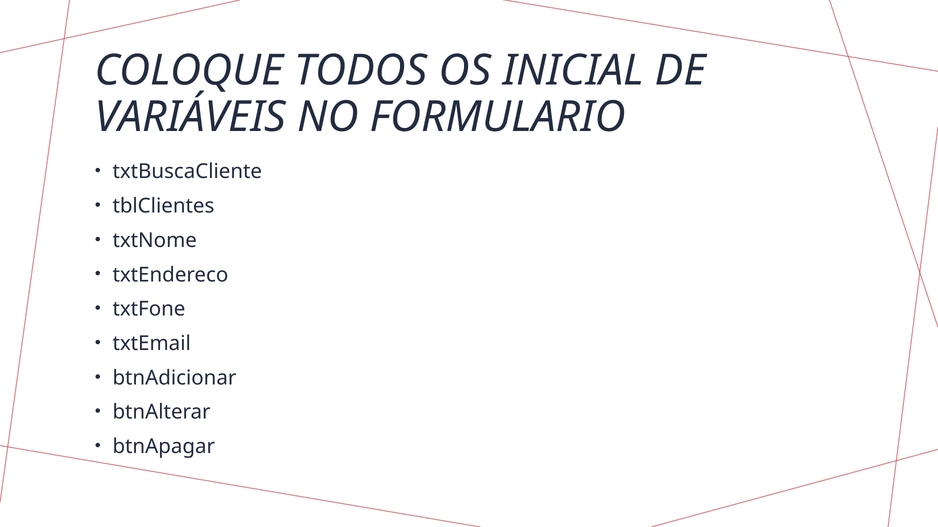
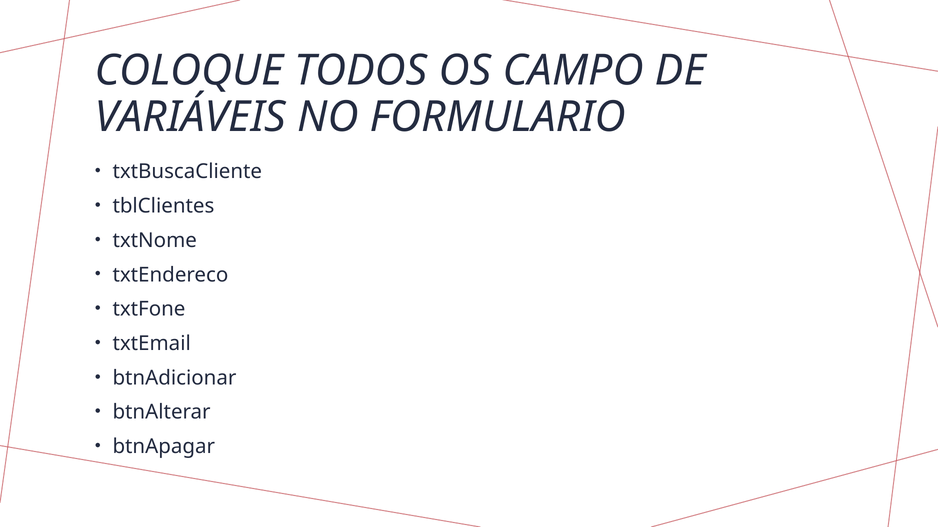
INICIAL: INICIAL -> CAMPO
